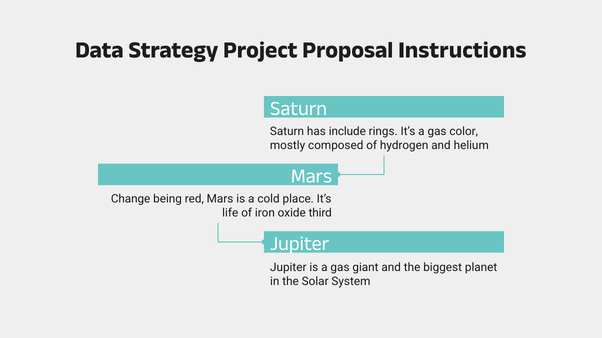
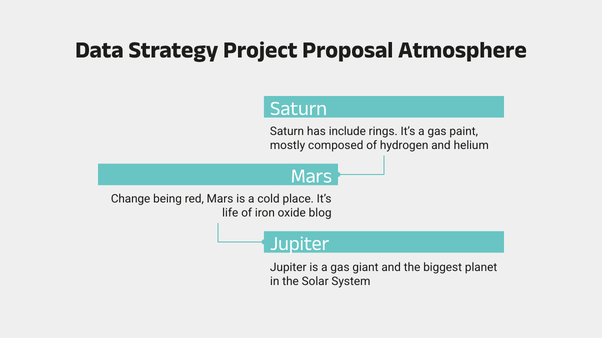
Instructions: Instructions -> Atmosphere
color: color -> paint
third: third -> blog
